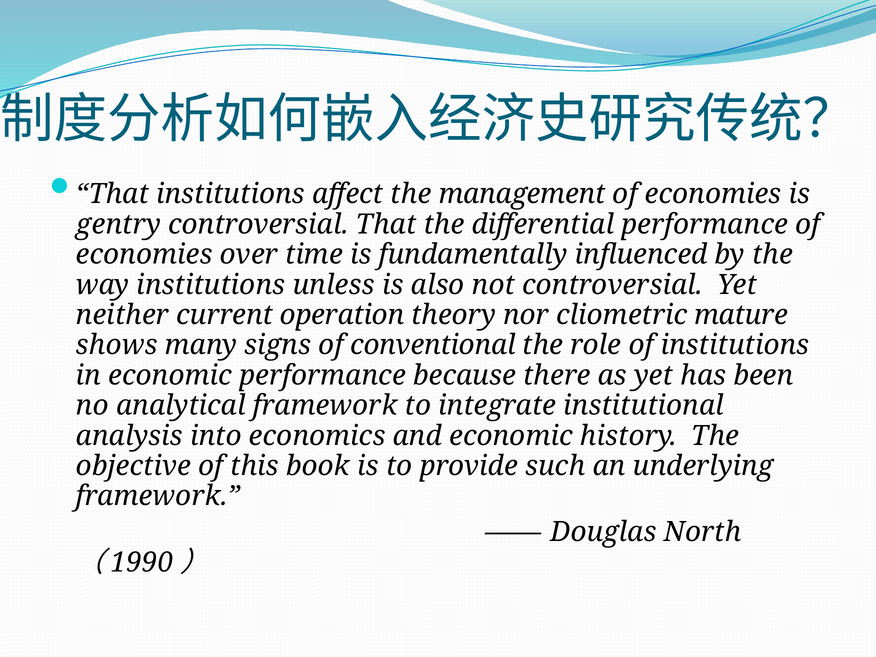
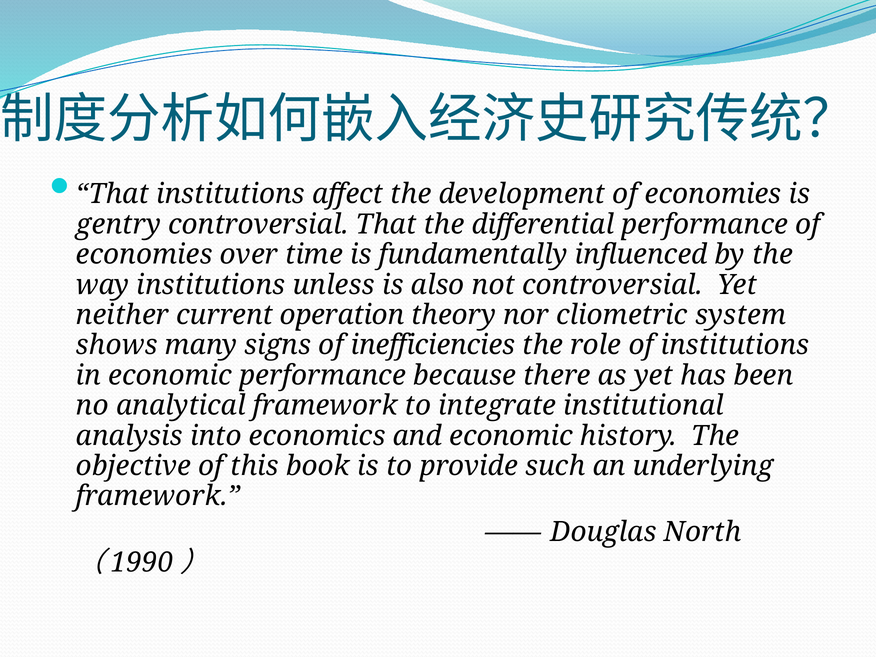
management: management -> development
mature: mature -> system
conventional: conventional -> inefficiencies
